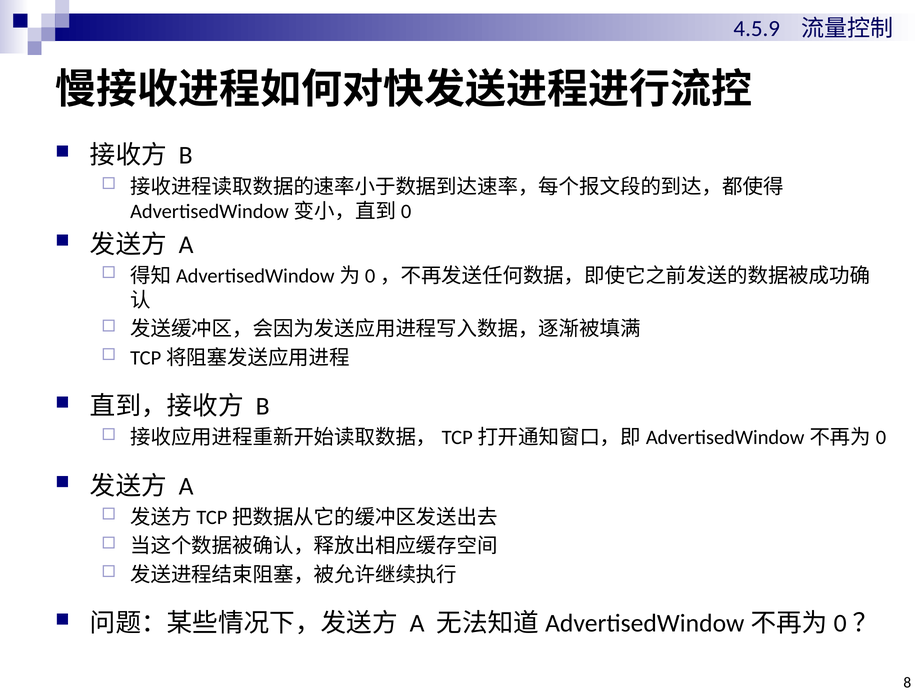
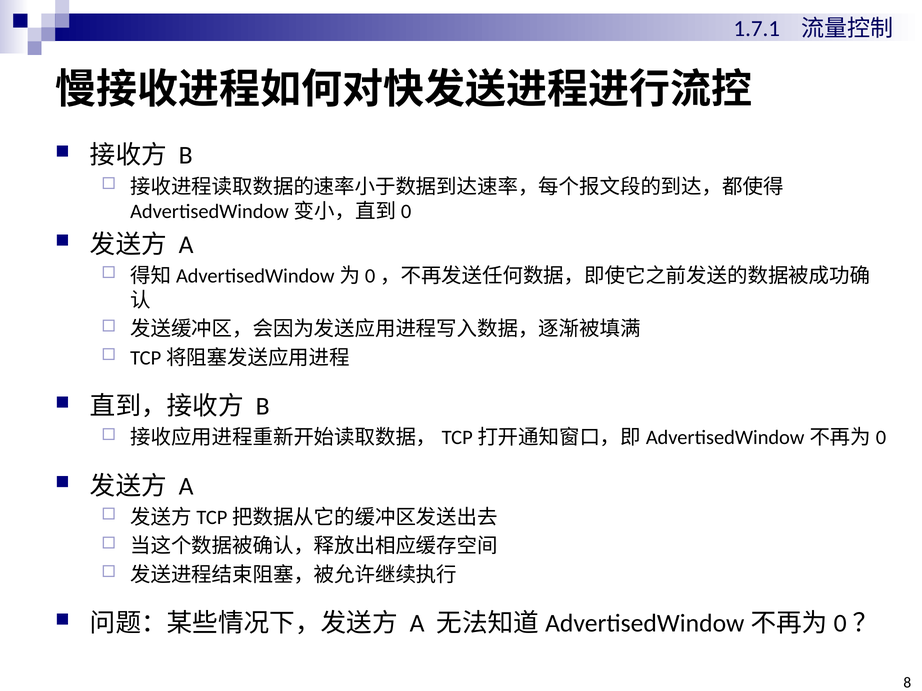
4.5.9: 4.5.9 -> 1.7.1
